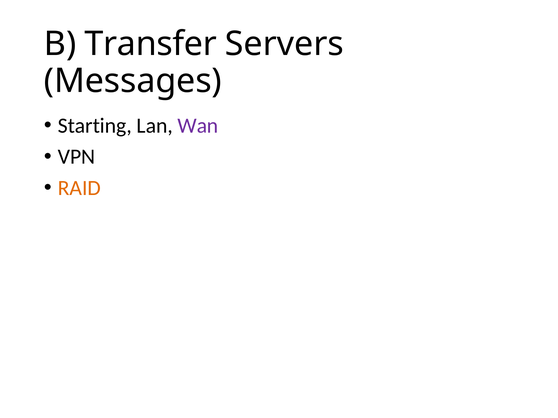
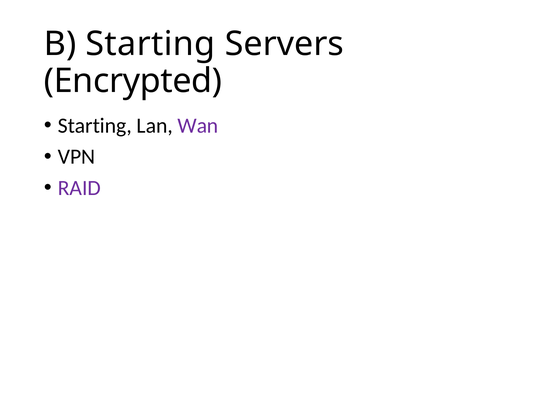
B Transfer: Transfer -> Starting
Messages: Messages -> Encrypted
RAID colour: orange -> purple
